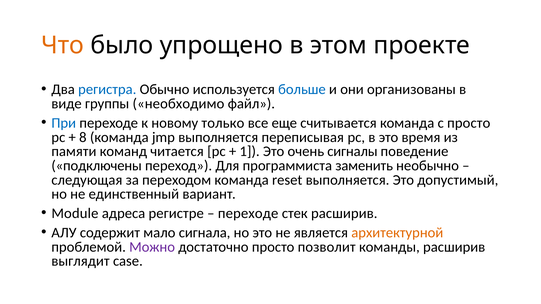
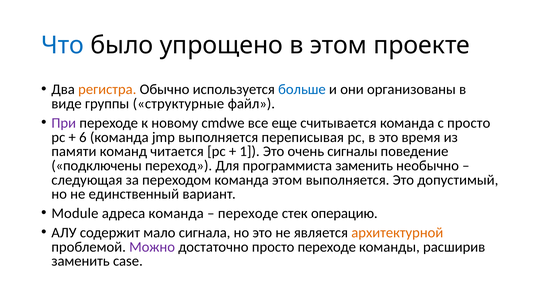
Что colour: orange -> blue
регистра colour: blue -> orange
необходимо: необходимо -> структурные
При colour: blue -> purple
только: только -> cmdwe
8: 8 -> 6
команда reset: reset -> этом
адреса регистре: регистре -> команда
стек расширив: расширив -> операцию
просто позволит: позволит -> переходе
выглядит at (80, 261): выглядит -> заменить
